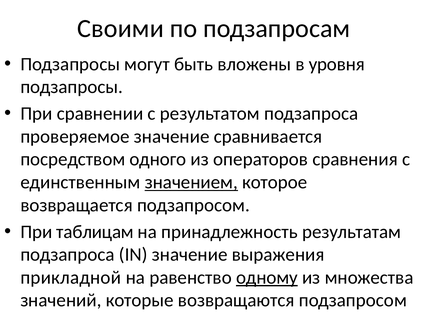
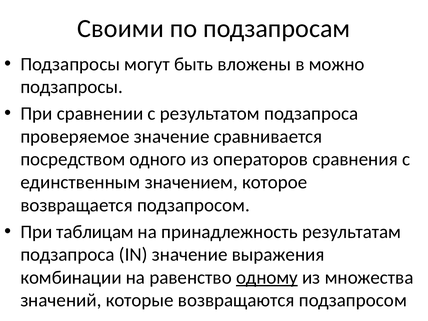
уровня: уровня -> можно
значением underline: present -> none
прикладной: прикладной -> комбинации
